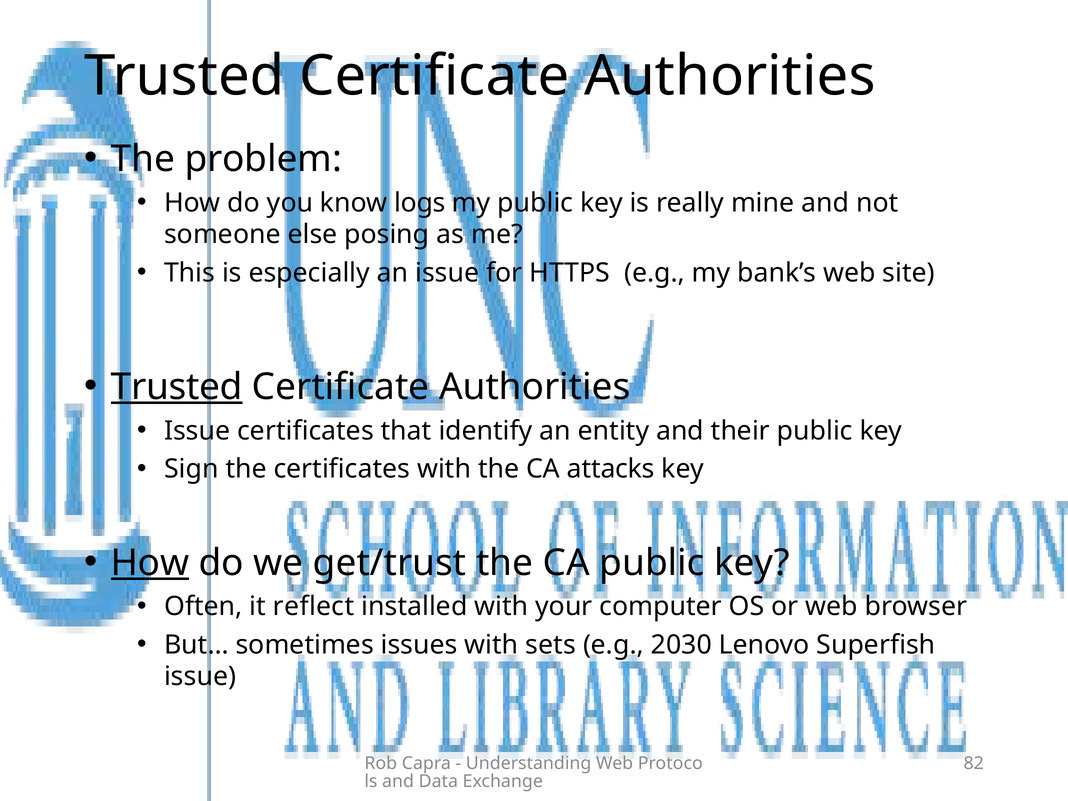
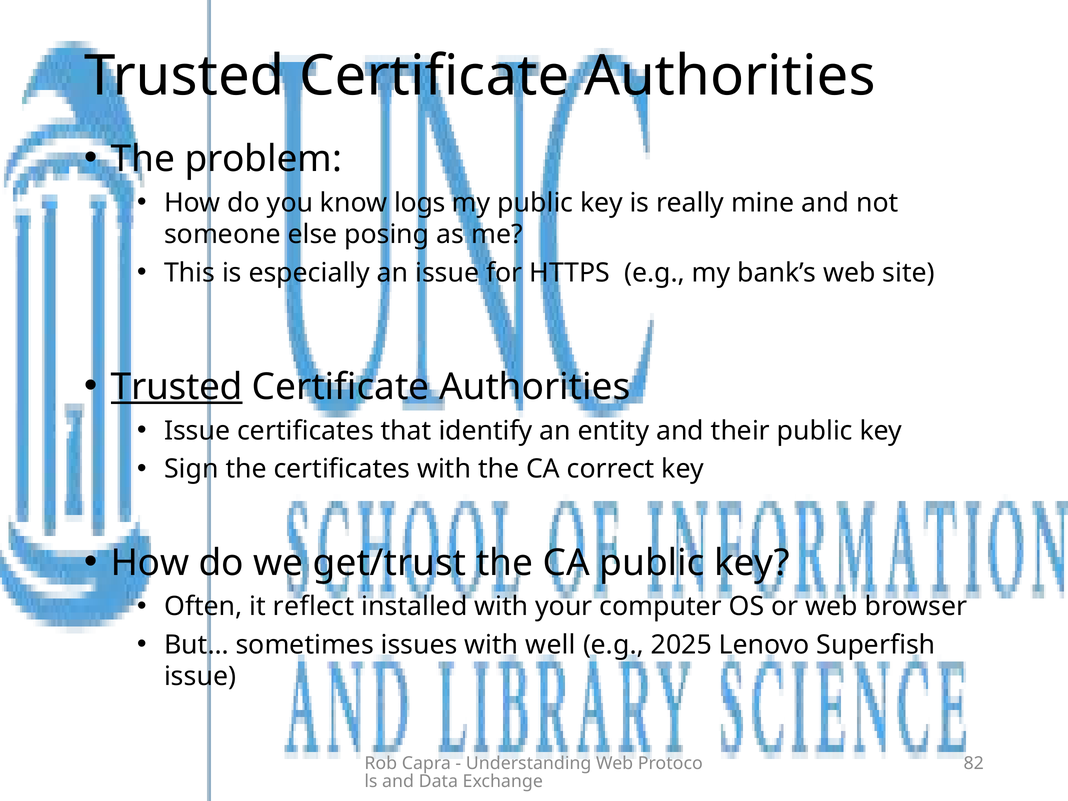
attacks: attacks -> correct
How at (150, 563) underline: present -> none
sets: sets -> well
2030: 2030 -> 2025
